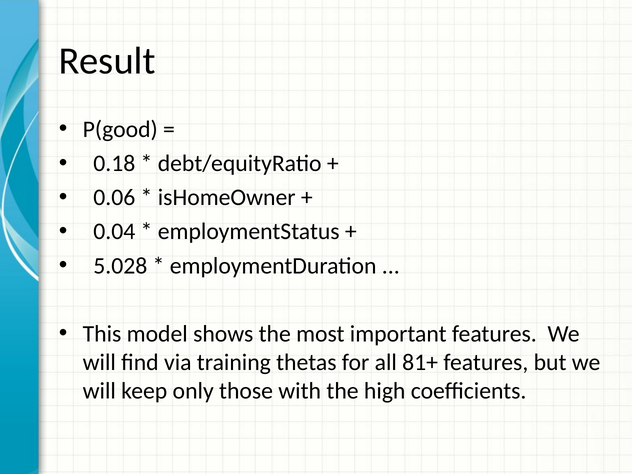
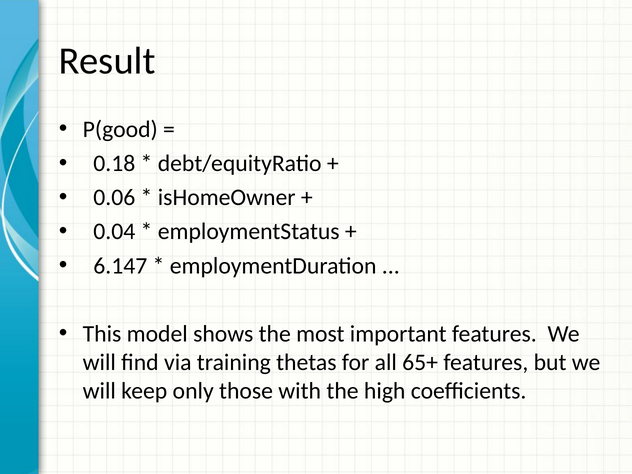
5.028: 5.028 -> 6.147
81+: 81+ -> 65+
